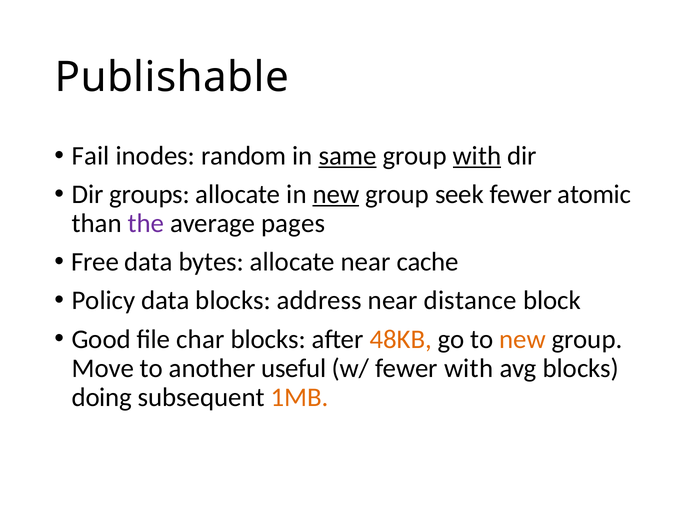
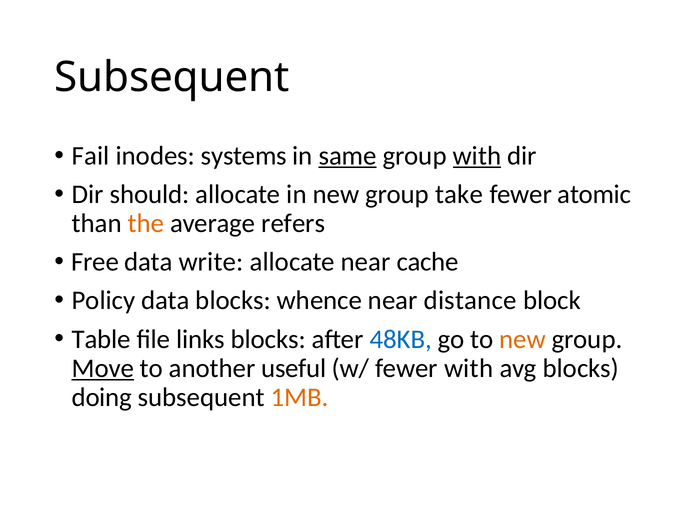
Publishable at (172, 77): Publishable -> Subsequent
random: random -> systems
groups: groups -> should
new at (336, 194) underline: present -> none
seek: seek -> take
the colour: purple -> orange
pages: pages -> refers
bytes: bytes -> write
address: address -> whence
Good: Good -> Table
char: char -> links
48KB colour: orange -> blue
Move underline: none -> present
